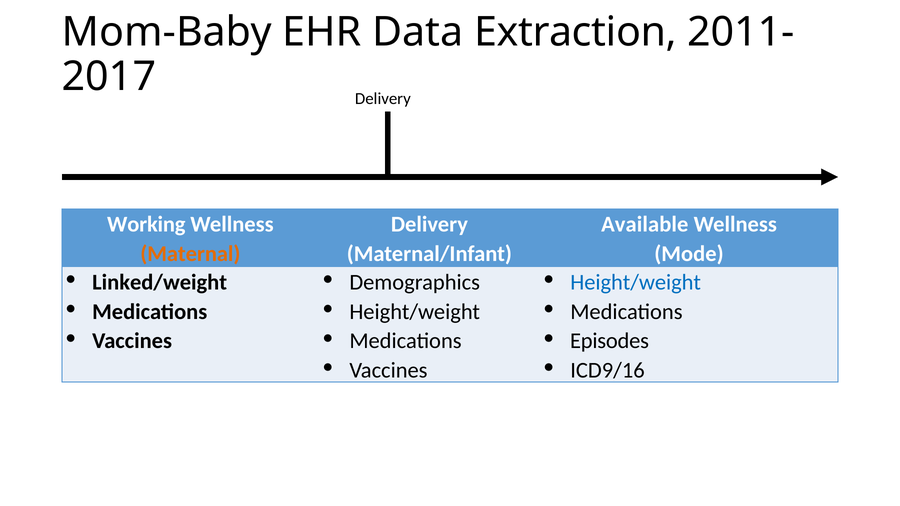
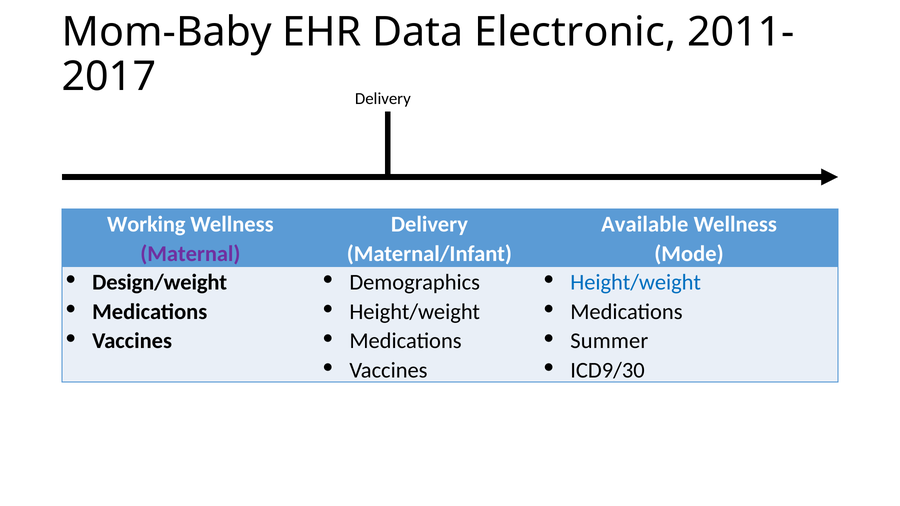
Extraction: Extraction -> Electronic
Maternal colour: orange -> purple
Linked/weight: Linked/weight -> Design/weight
Episodes: Episodes -> Summer
ICD9/16: ICD9/16 -> ICD9/30
